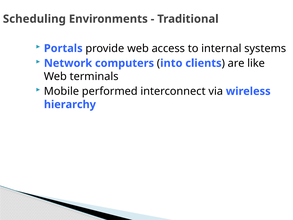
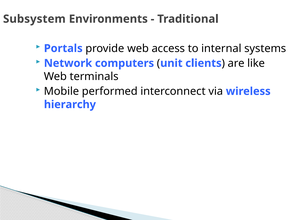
Scheduling: Scheduling -> Subsystem
into: into -> unit
